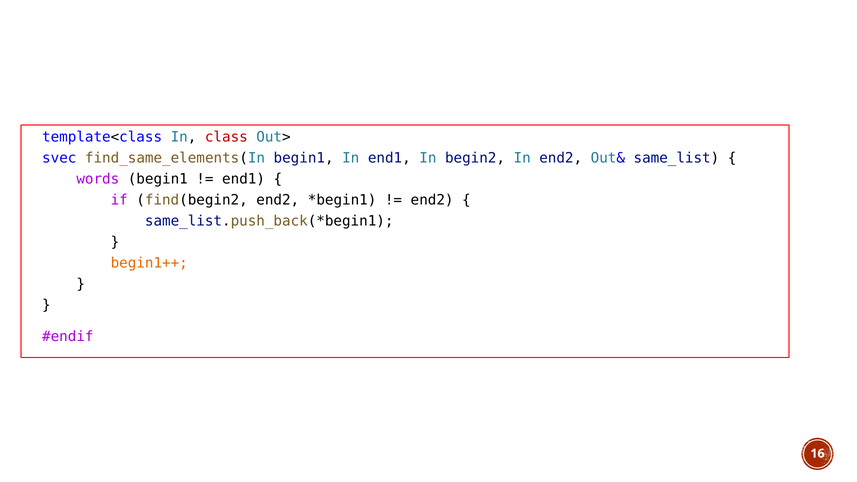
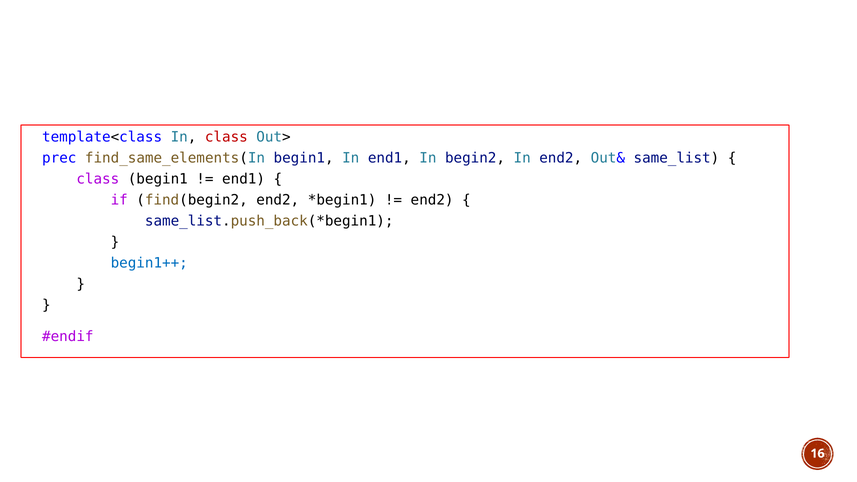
svec: svec -> prec
words at (98, 179): words -> class
begin1++ colour: orange -> blue
